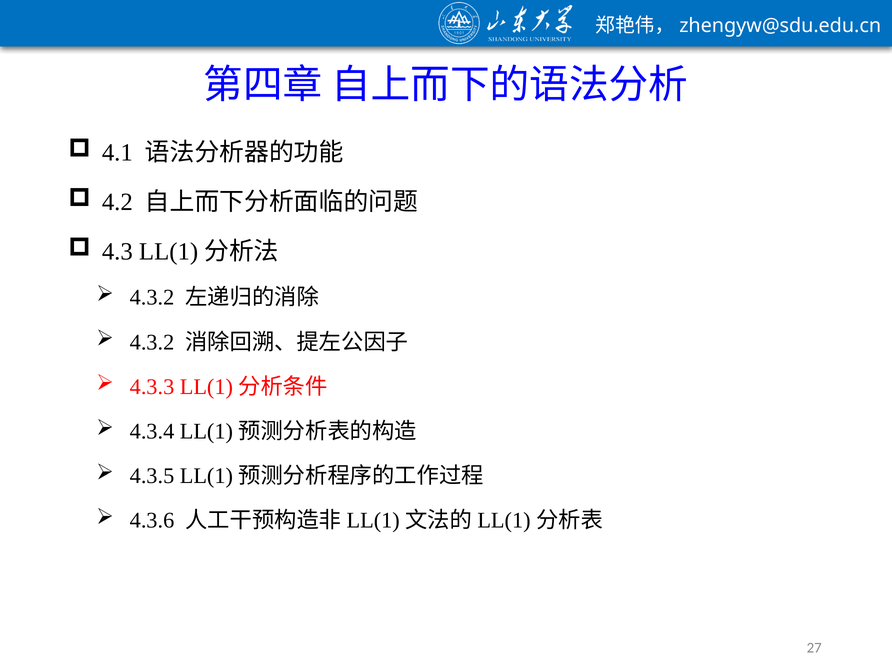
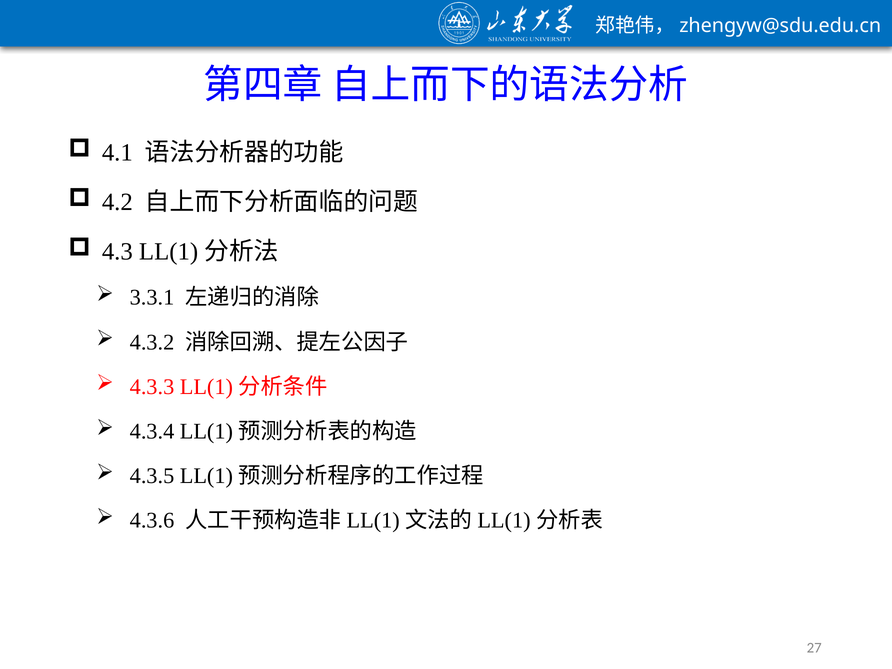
4.3.2 at (152, 298): 4.3.2 -> 3.3.1
